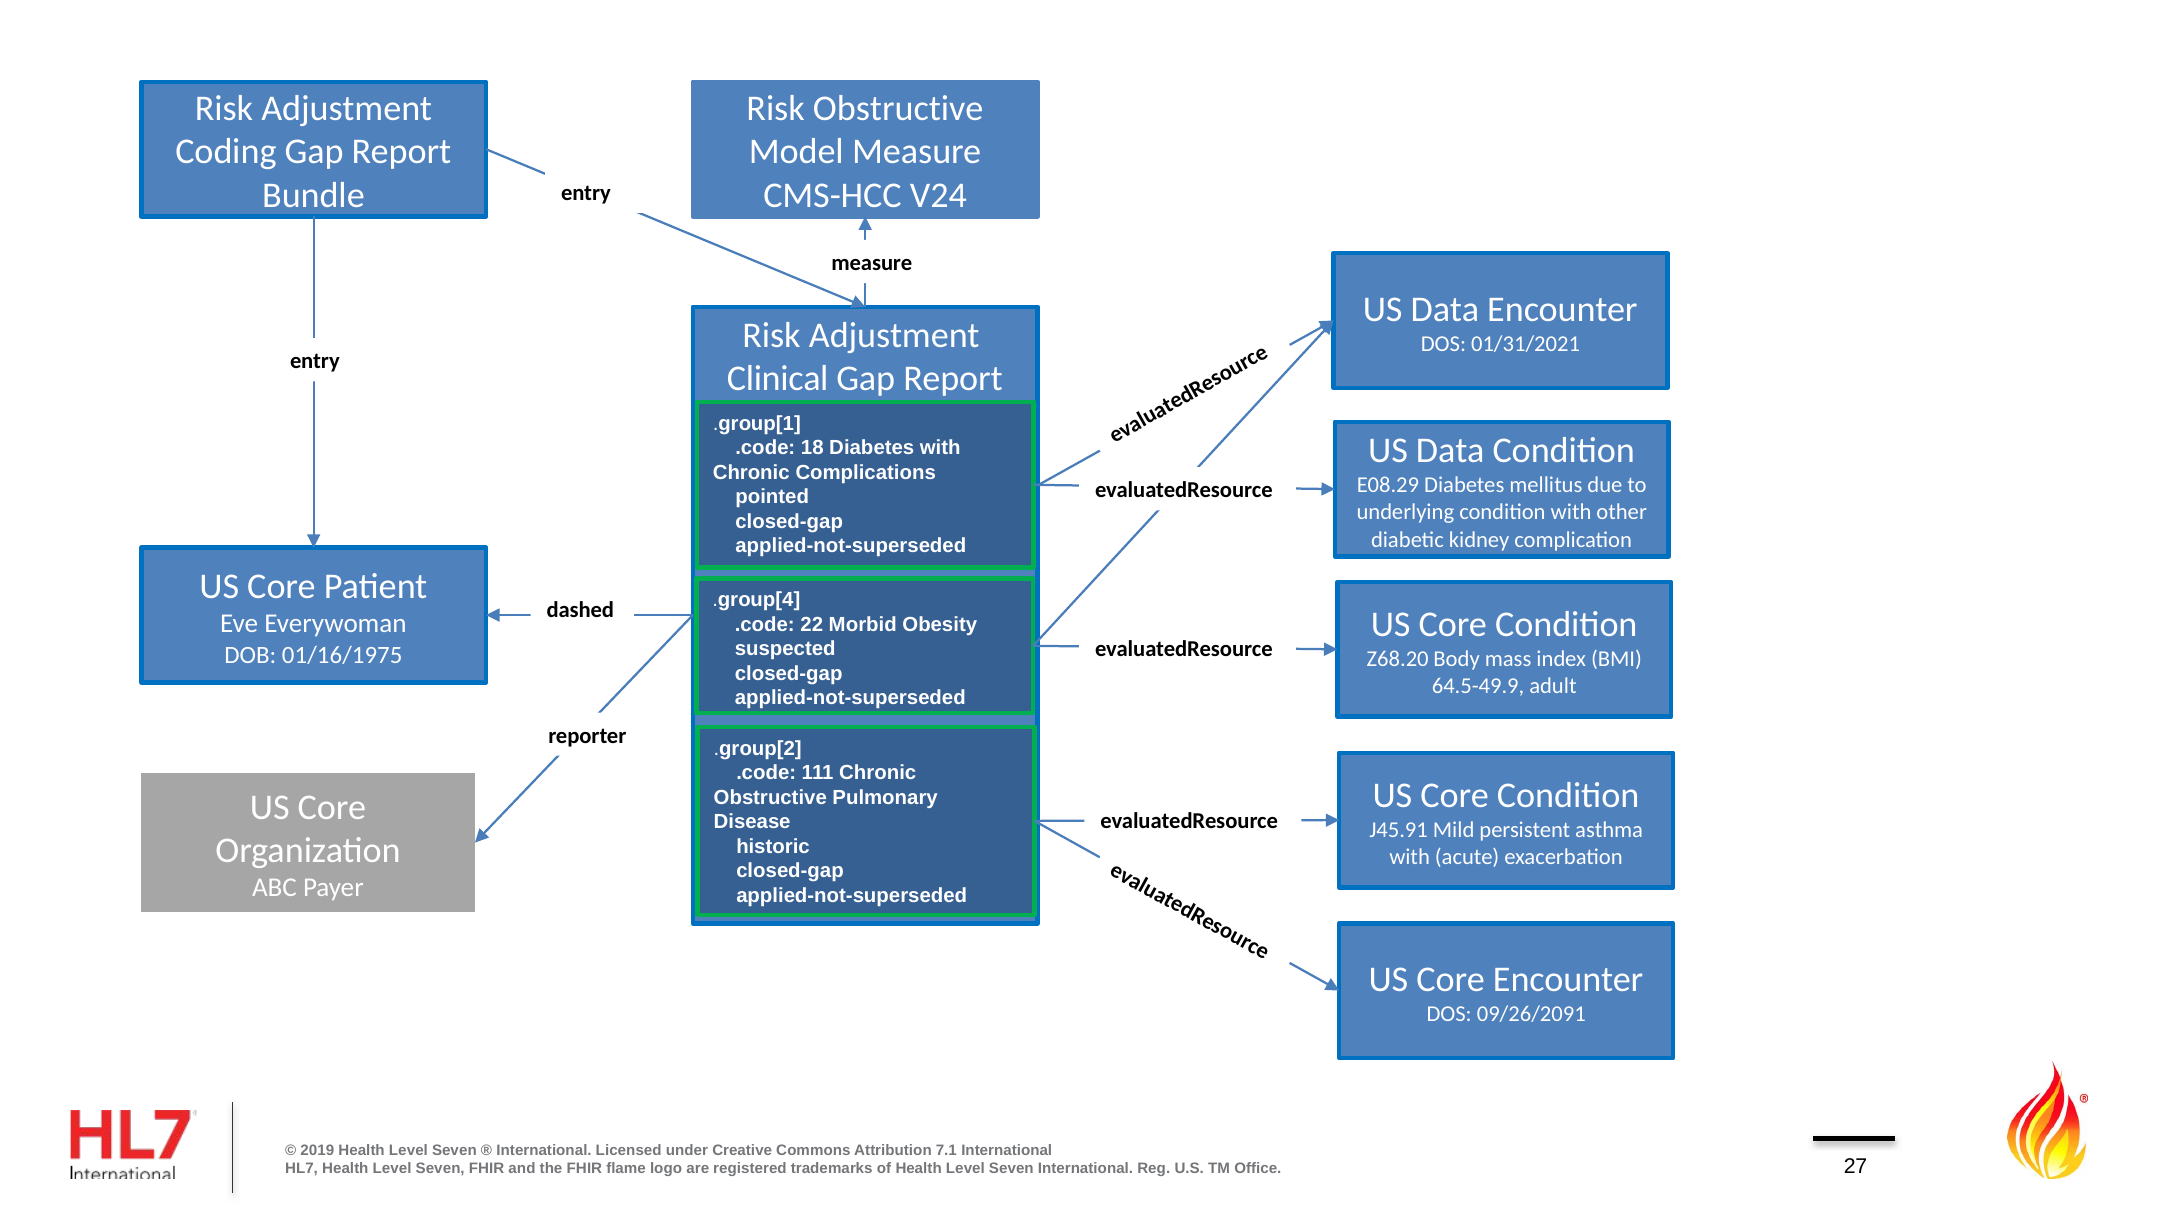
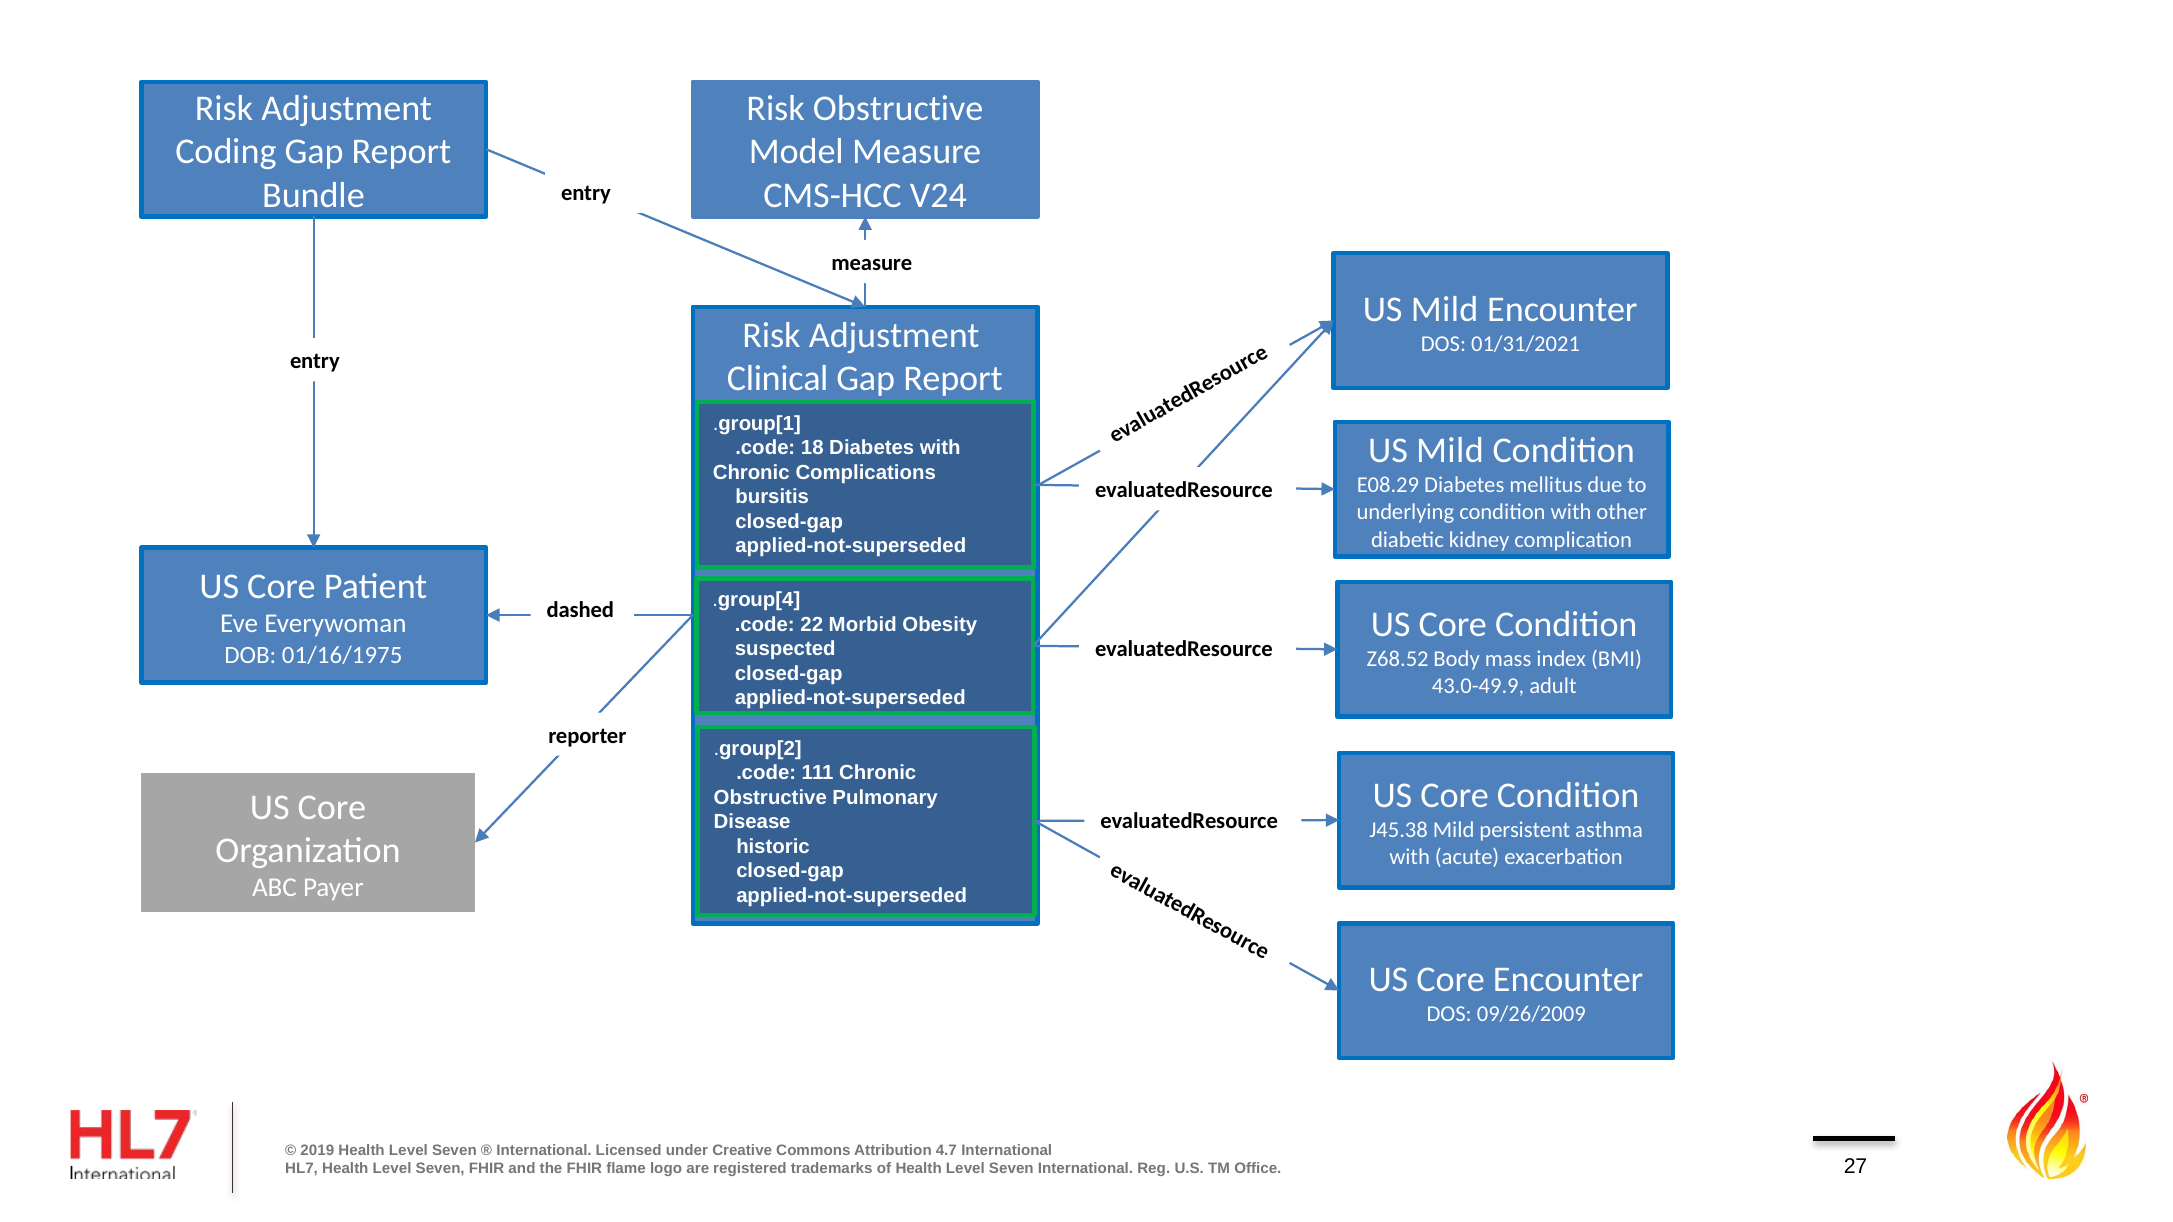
Data at (1445, 310): Data -> Mild
Data at (1450, 451): Data -> Mild
pointed: pointed -> bursitis
Z68.20: Z68.20 -> Z68.52
64.5-49.9: 64.5-49.9 -> 43.0-49.9
J45.91: J45.91 -> J45.38
09/26/2091: 09/26/2091 -> 09/26/2009
7.1: 7.1 -> 4.7
